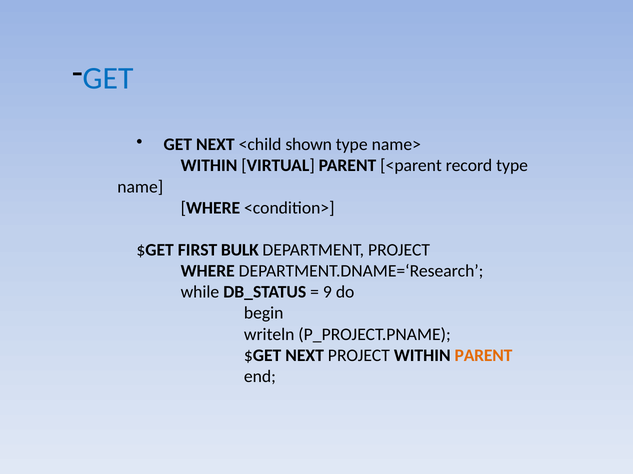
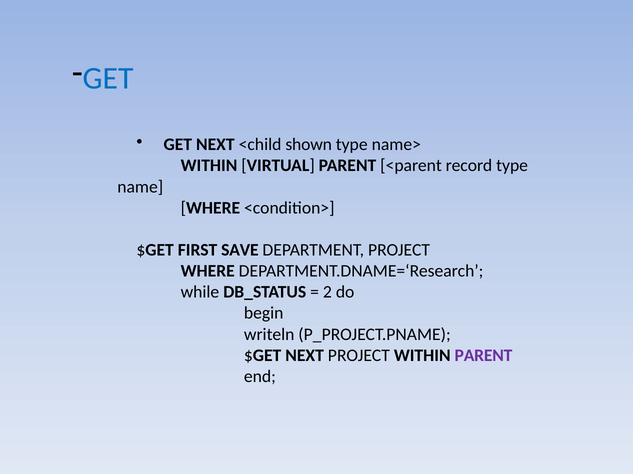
BULK: BULK -> SAVE
9: 9 -> 2
PARENT at (484, 356) colour: orange -> purple
